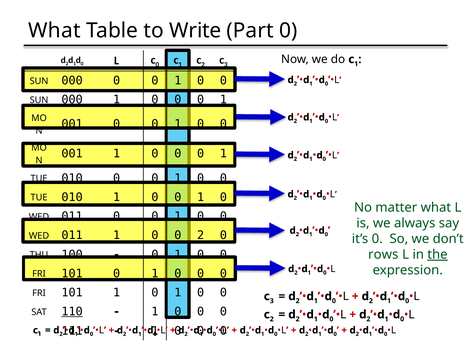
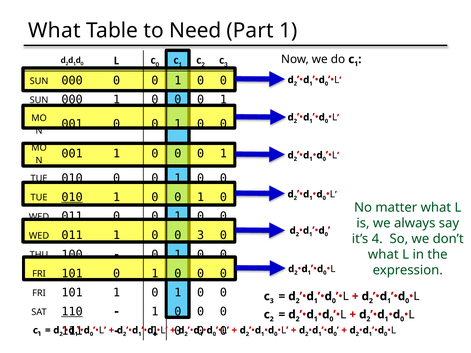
Write: Write -> Need
Part 0: 0 -> 1
010 at (72, 197) underline: none -> present
0 2: 2 -> 3
it’s 0: 0 -> 4
rows at (383, 255): rows -> what
the underline: present -> none
